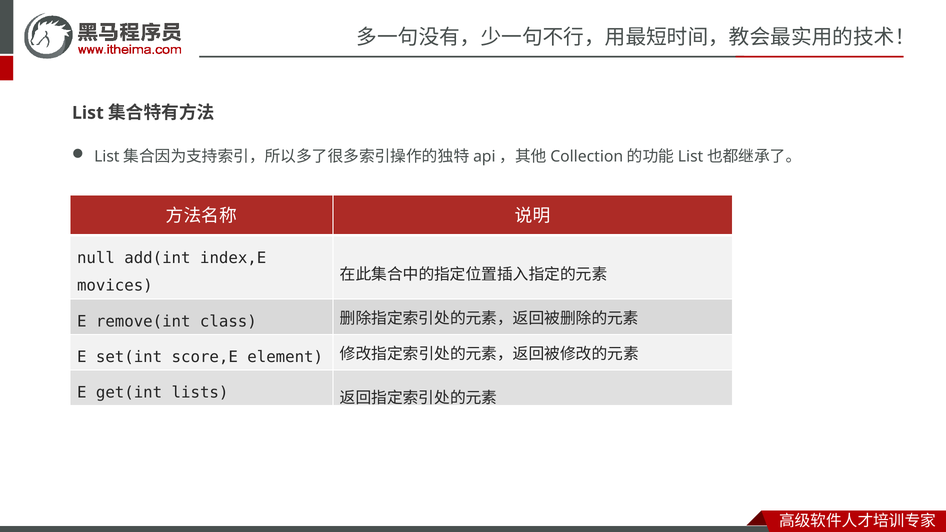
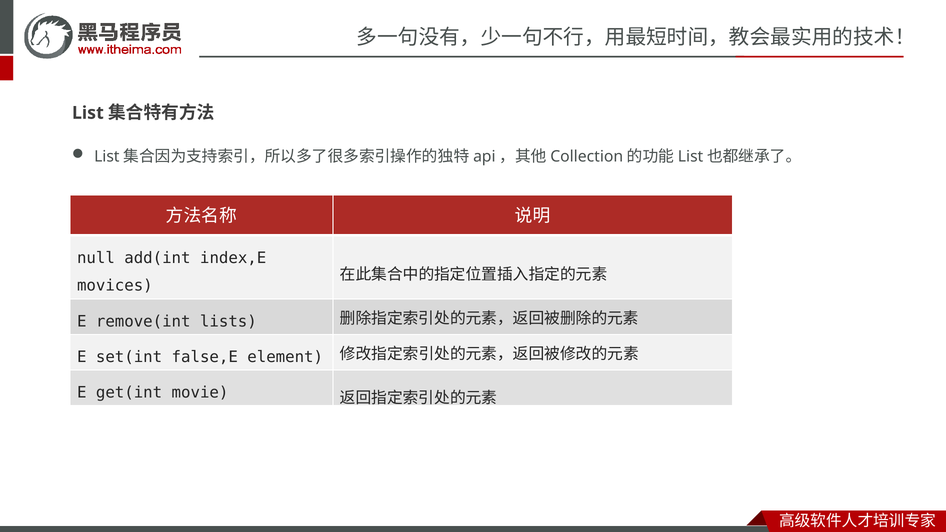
class: class -> lists
score,E: score,E -> false,E
lists: lists -> movie
